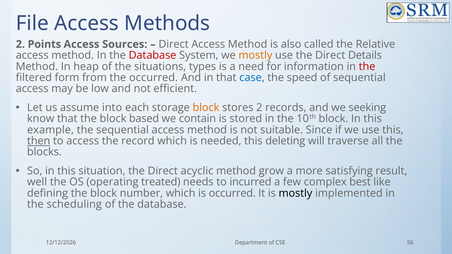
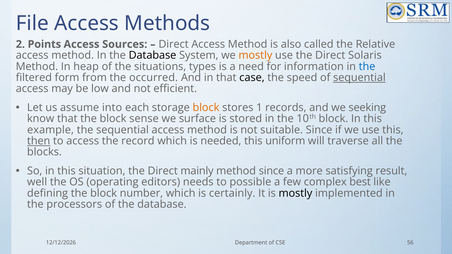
Database at (153, 55) colour: red -> black
Details: Details -> Solaris
the at (367, 67) colour: red -> blue
case colour: blue -> black
sequential at (359, 78) underline: none -> present
stores 2: 2 -> 1
based: based -> sense
contain: contain -> surface
deleting: deleting -> uniform
acyclic: acyclic -> mainly
method grow: grow -> since
treated: treated -> editors
incurred: incurred -> possible
is occurred: occurred -> certainly
scheduling: scheduling -> processors
